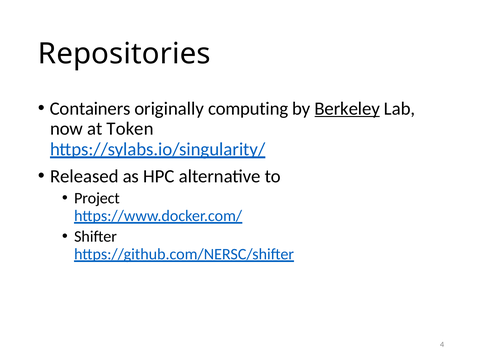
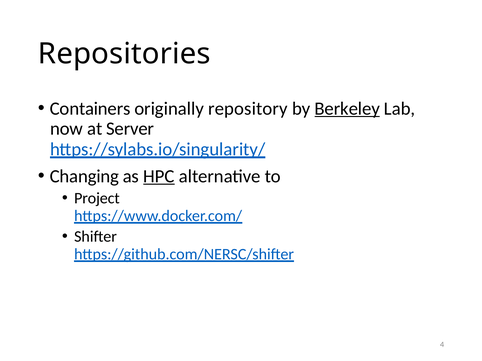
computing: computing -> repository
Token: Token -> Server
Released: Released -> Changing
HPC underline: none -> present
